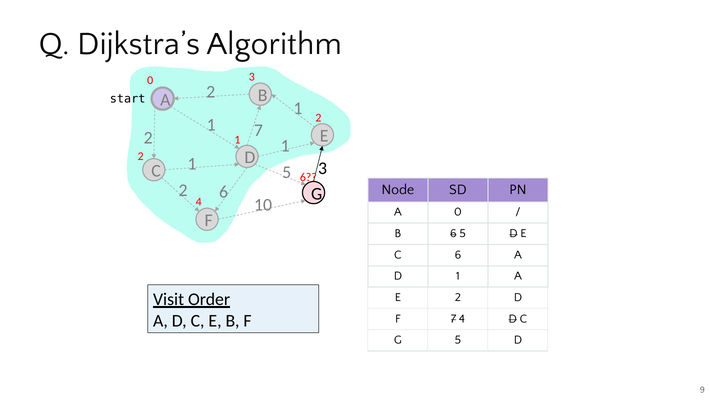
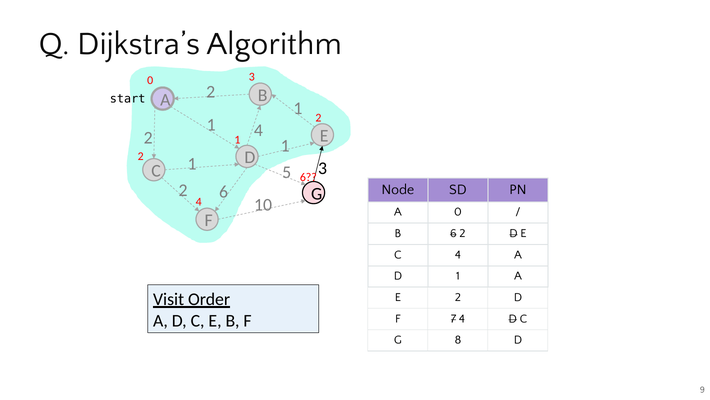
7 at (258, 130): 7 -> 4
B 6 5: 5 -> 2
C 6: 6 -> 4
G 5: 5 -> 8
